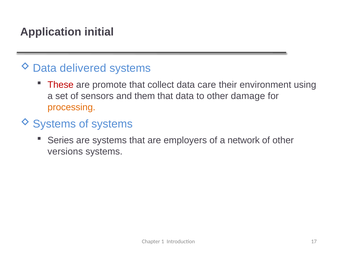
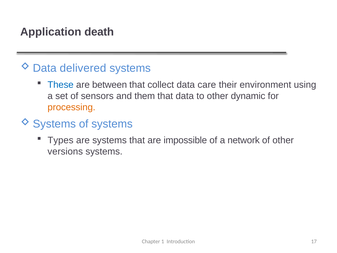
initial: initial -> death
These colour: red -> blue
promote: promote -> between
damage: damage -> dynamic
Series: Series -> Types
employers: employers -> impossible
